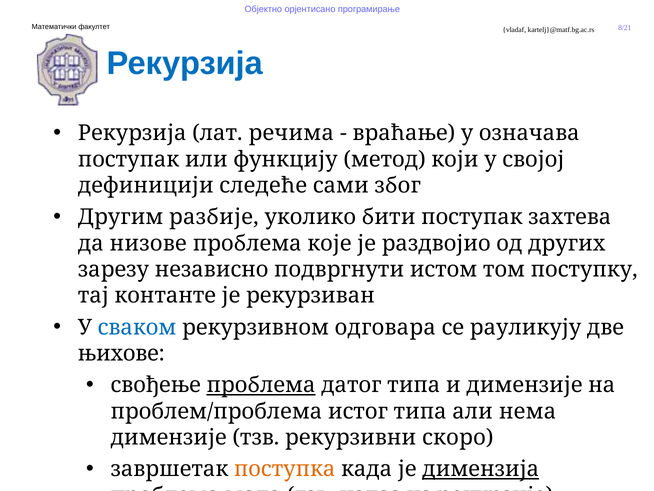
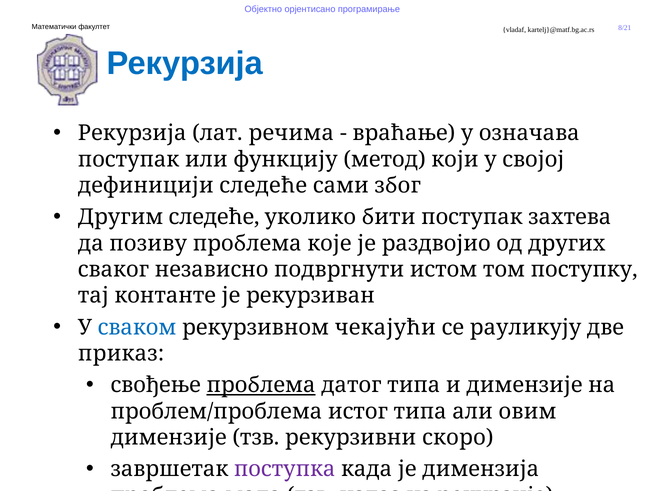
Другим разбије: разбије -> следеће
низове: низове -> позиву
зарезу: зарезу -> сваког
одговара: одговара -> чекајући
њихове: њихове -> приказ
нема: нема -> овим
поступка colour: orange -> purple
димензија underline: present -> none
